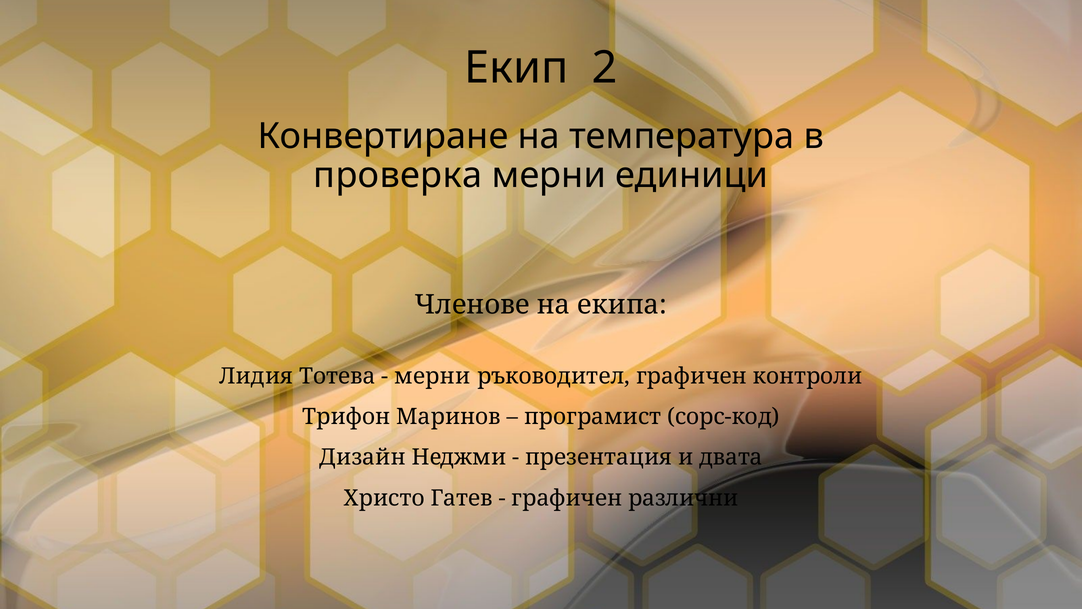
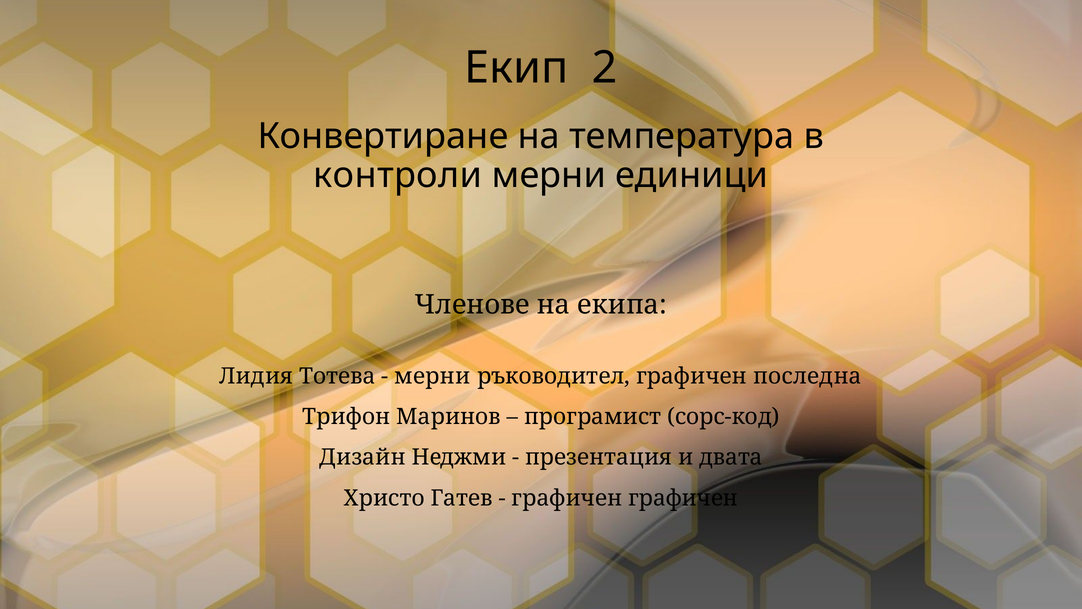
проверка: проверка -> контроли
контроли: контроли -> последна
графичен различни: различни -> графичен
